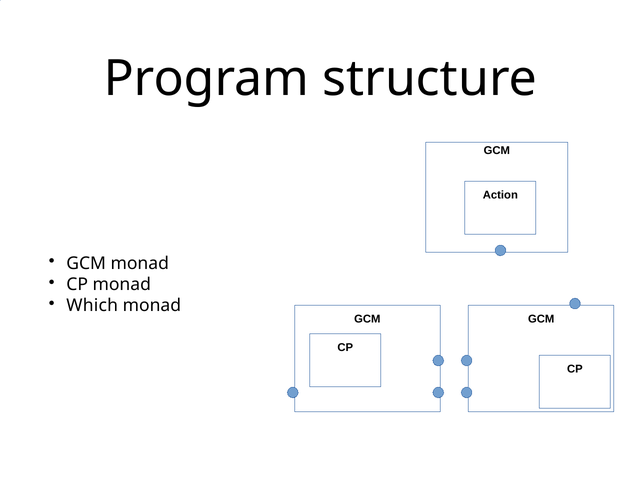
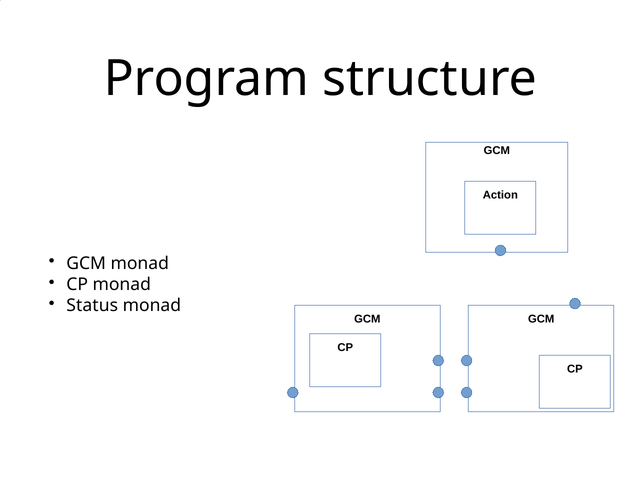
Which: Which -> Status
